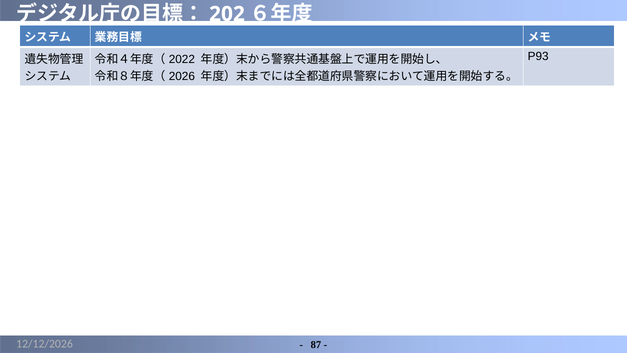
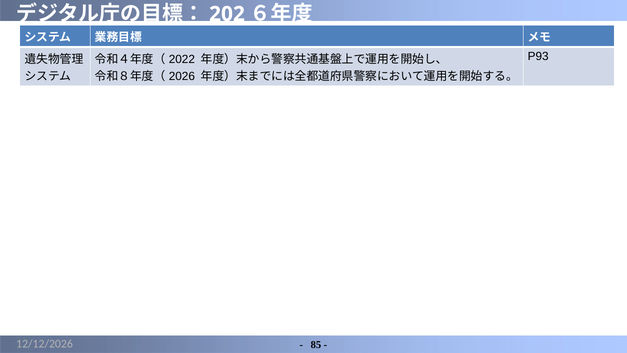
87: 87 -> 85
